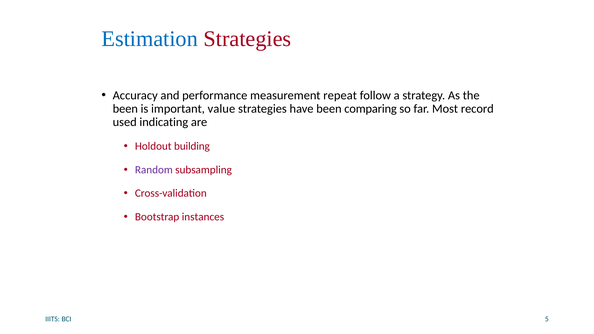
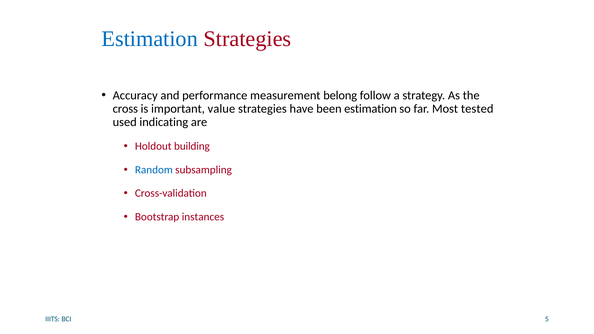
repeat: repeat -> belong
been at (125, 109): been -> cross
been comparing: comparing -> estimation
record: record -> tested
Random colour: purple -> blue
